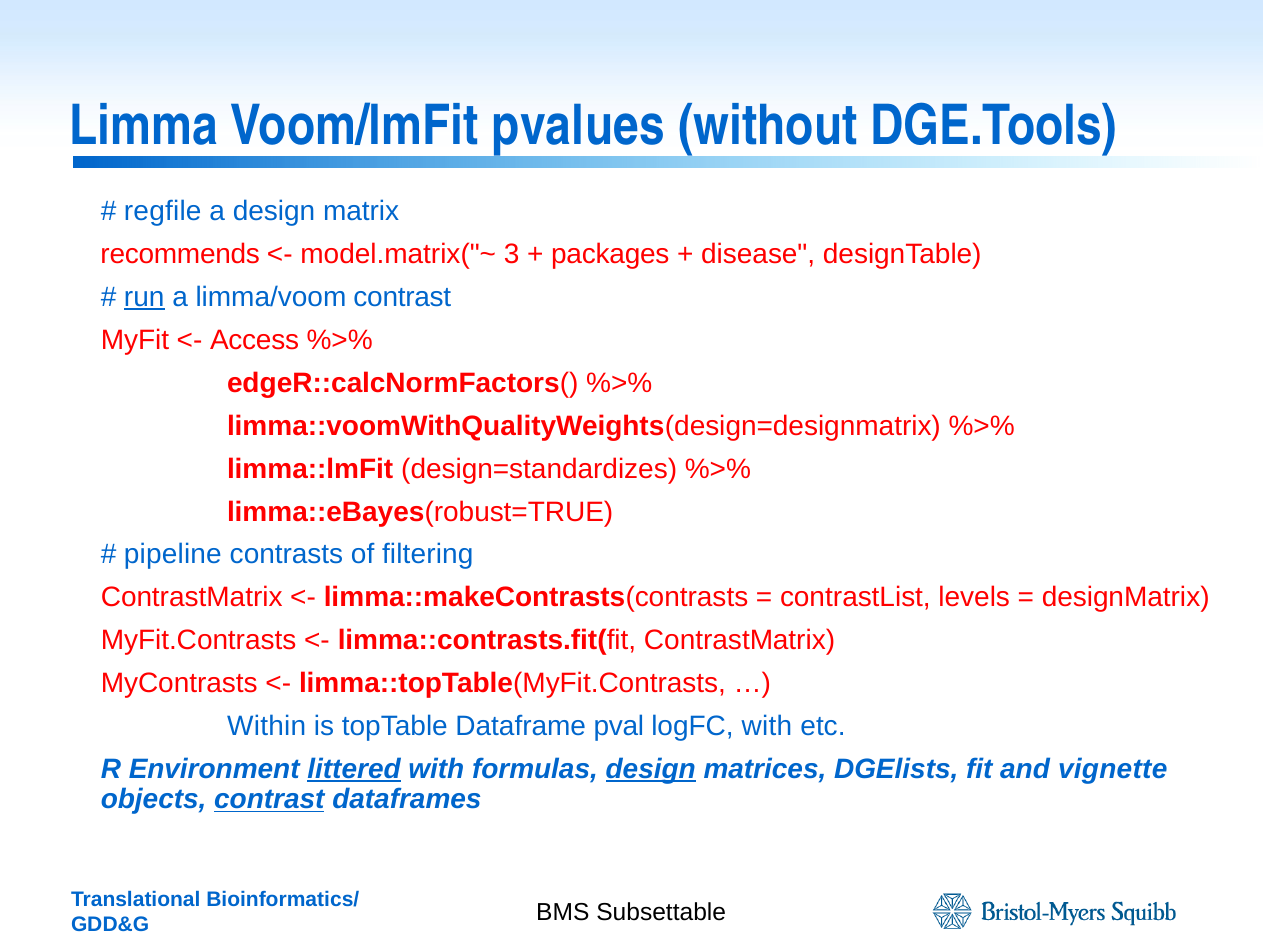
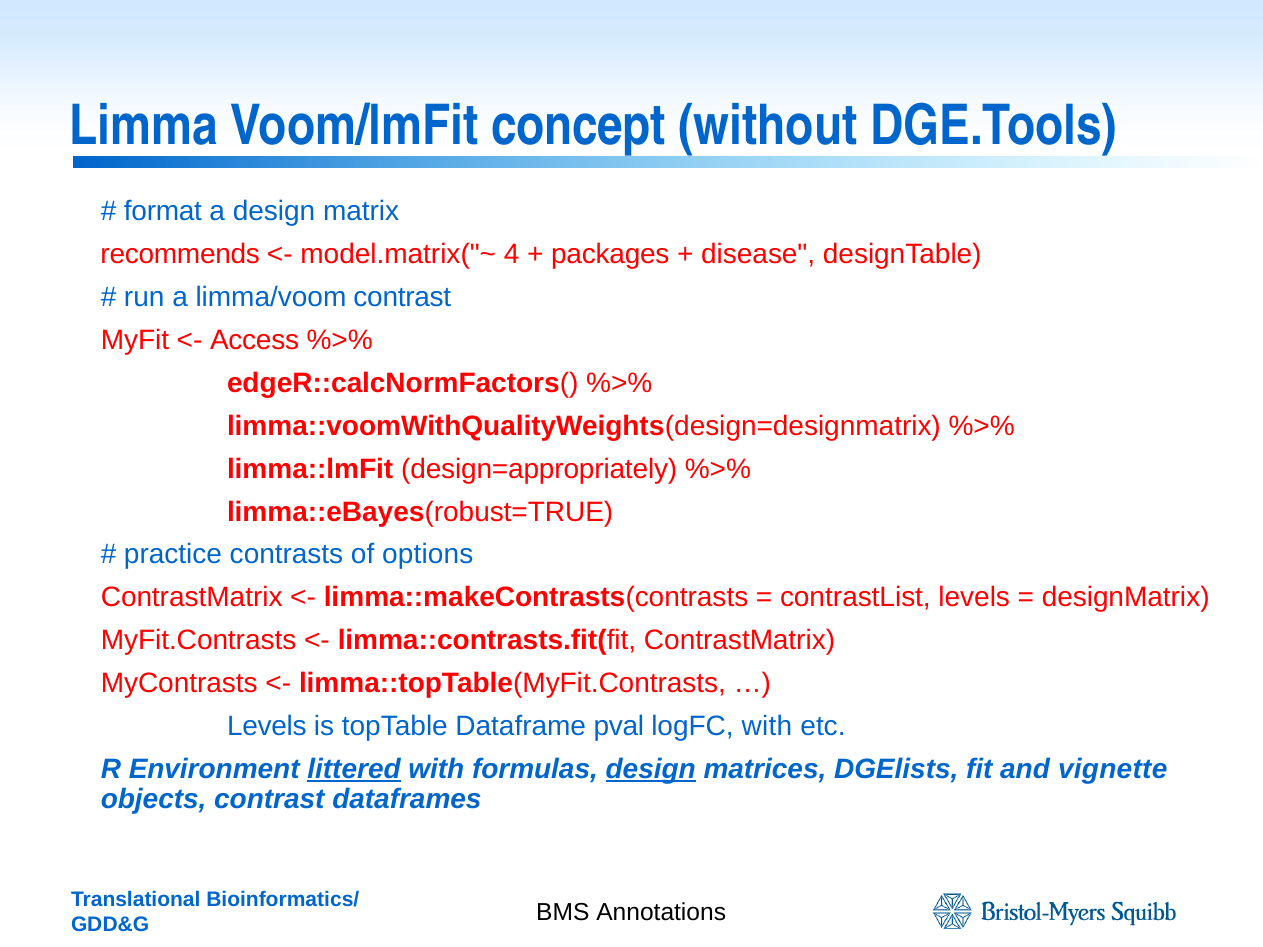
pvalues: pvalues -> concept
regfile: regfile -> format
3: 3 -> 4
run underline: present -> none
design=standardizes: design=standardizes -> design=appropriately
pipeline: pipeline -> practice
filtering: filtering -> options
Within at (267, 726): Within -> Levels
contrast at (269, 800) underline: present -> none
Subsettable: Subsettable -> Annotations
